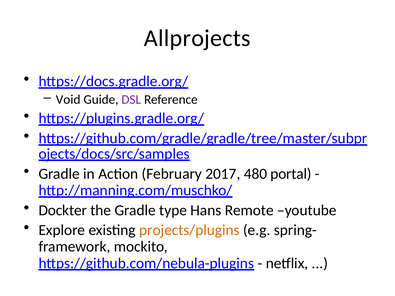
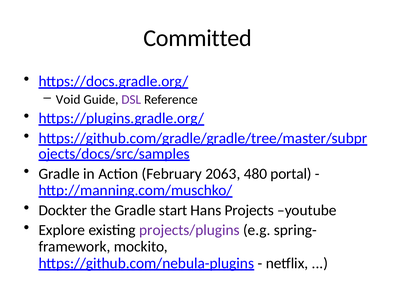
Allprojects: Allprojects -> Committed
2017: 2017 -> 2063
type: type -> start
Remote: Remote -> Projects
projects/plugins colour: orange -> purple
